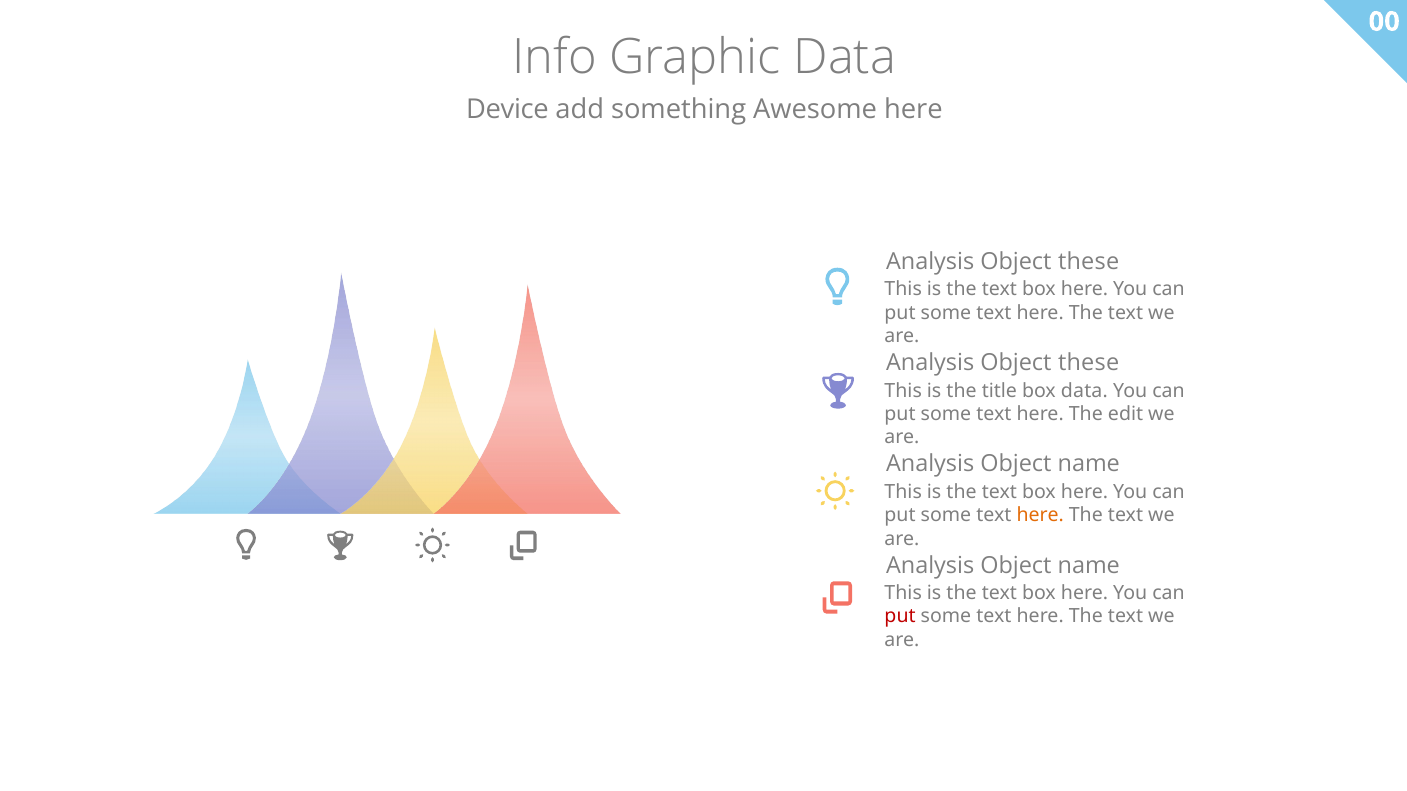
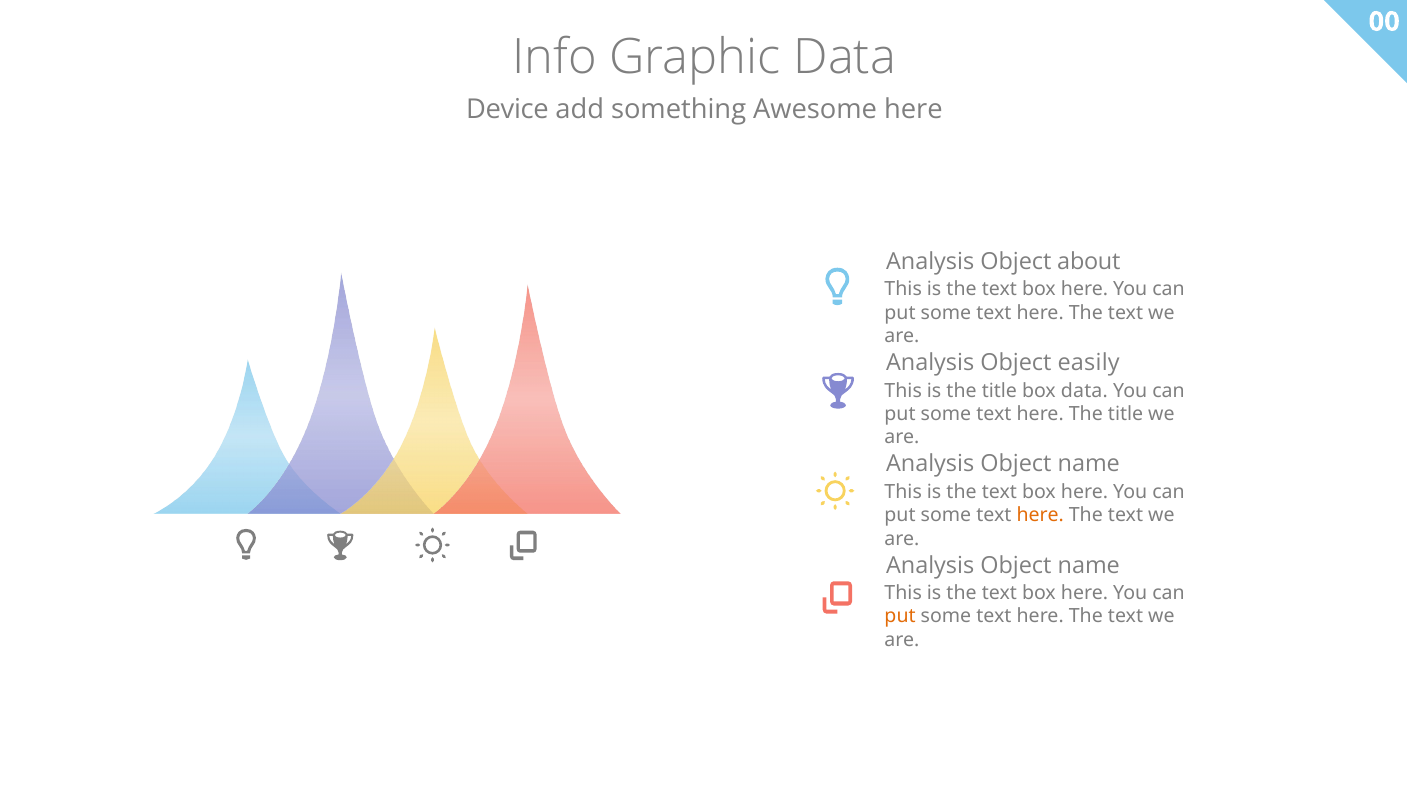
these at (1089, 262): these -> about
these at (1089, 363): these -> easily
here The edit: edit -> title
put at (900, 617) colour: red -> orange
